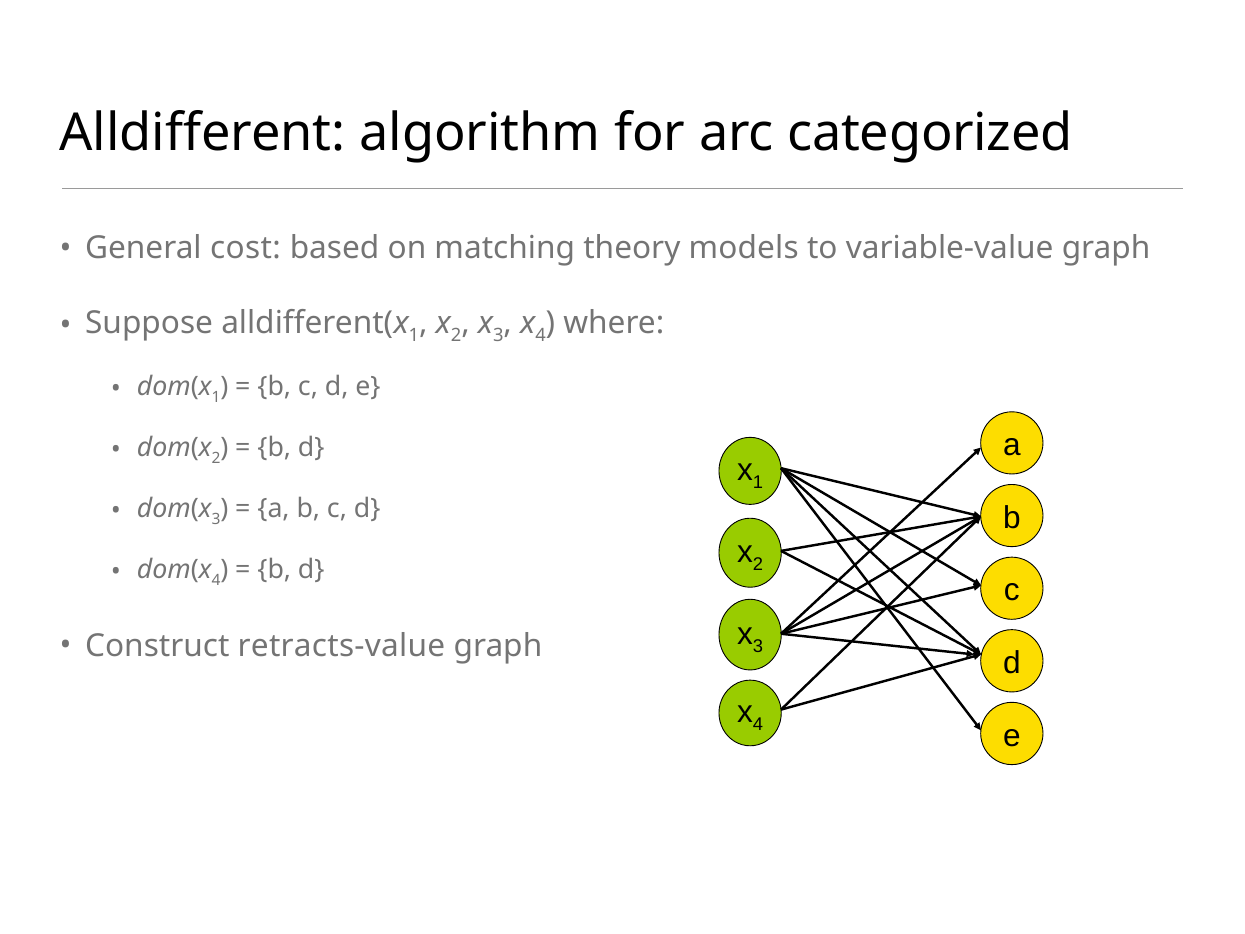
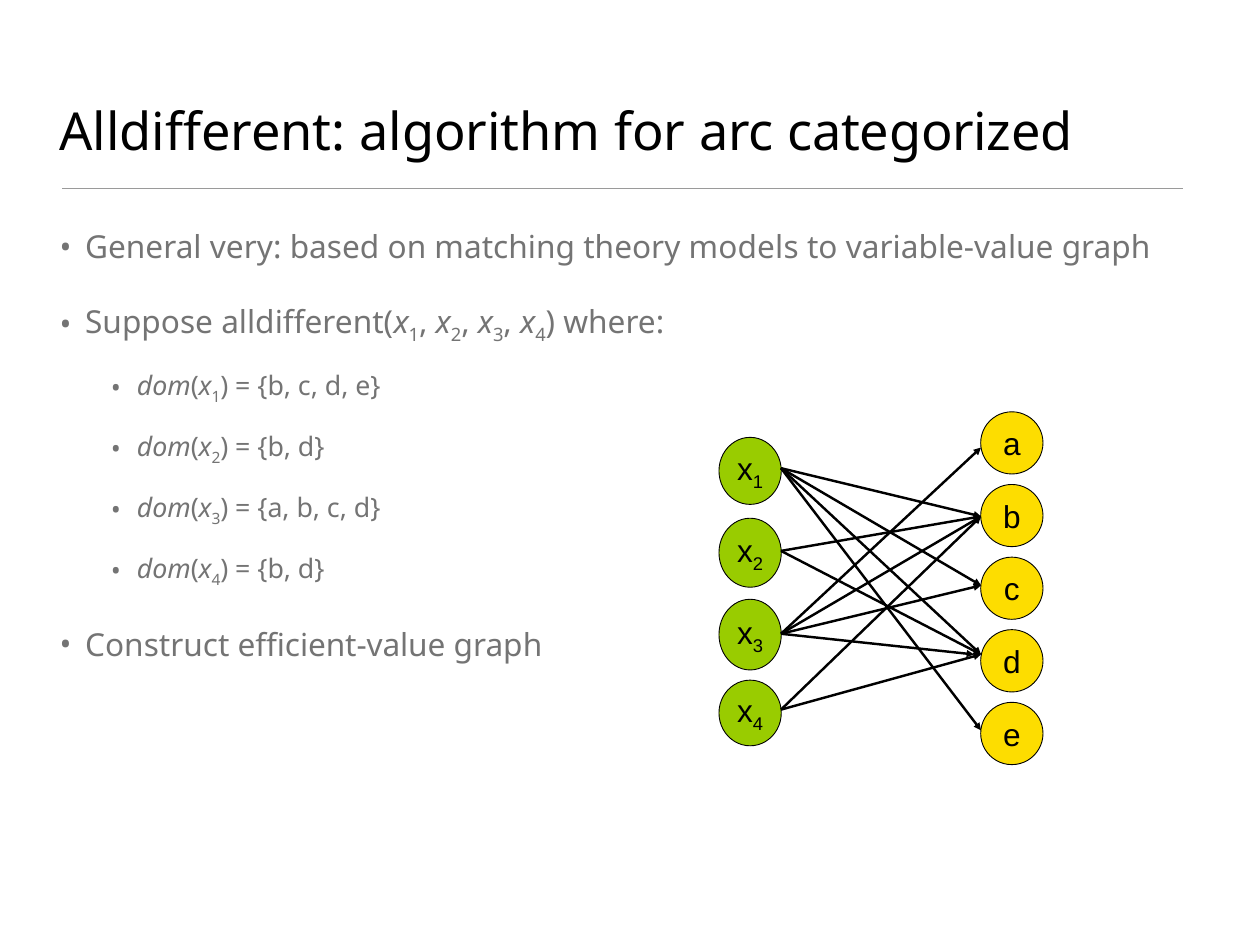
cost: cost -> very
retracts-value: retracts-value -> efficient-value
